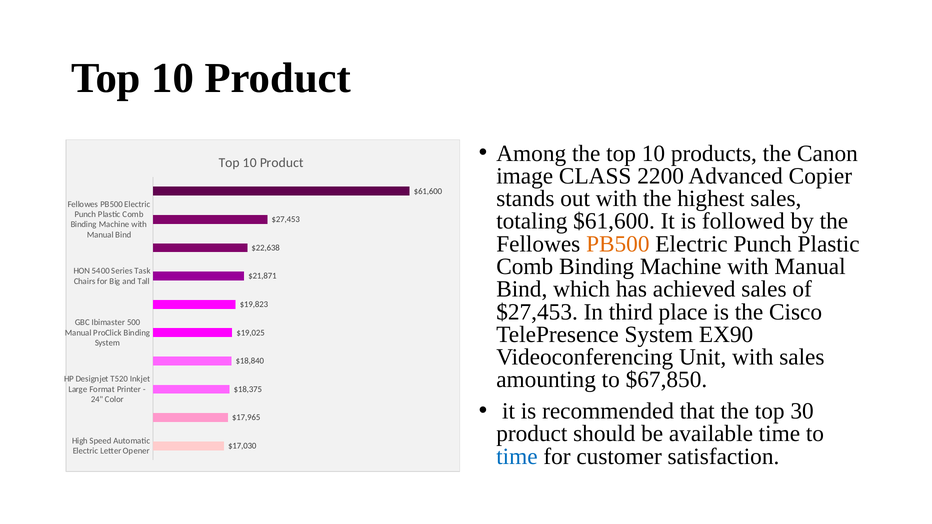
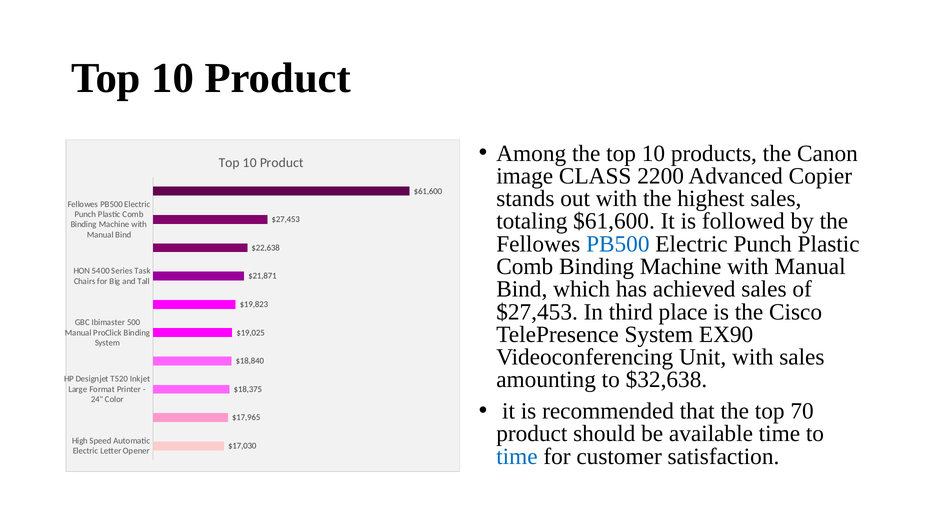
PB500 at (618, 244) colour: orange -> blue
$67,850: $67,850 -> $32,638
30: 30 -> 70
